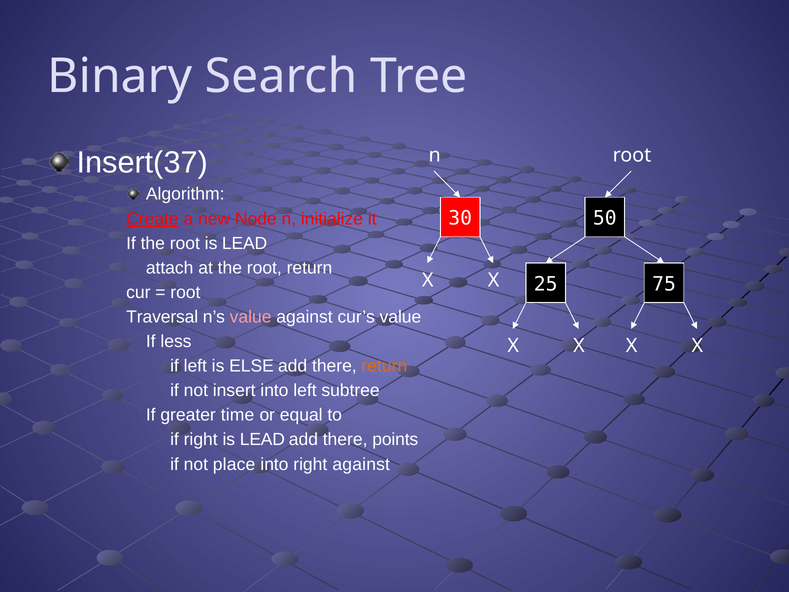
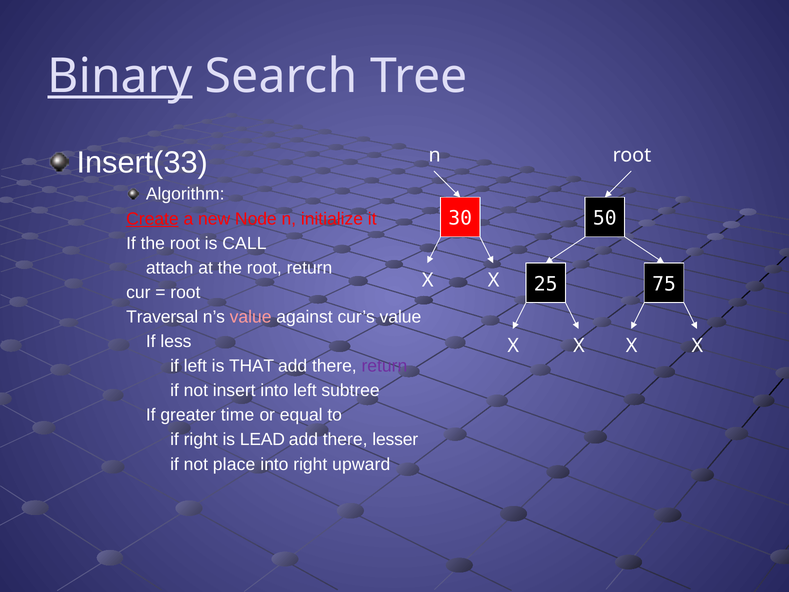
Binary underline: none -> present
Insert(37: Insert(37 -> Insert(33
root is LEAD: LEAD -> CALL
ELSE: ELSE -> THAT
return at (384, 366) colour: orange -> purple
points: points -> lesser
right against: against -> upward
